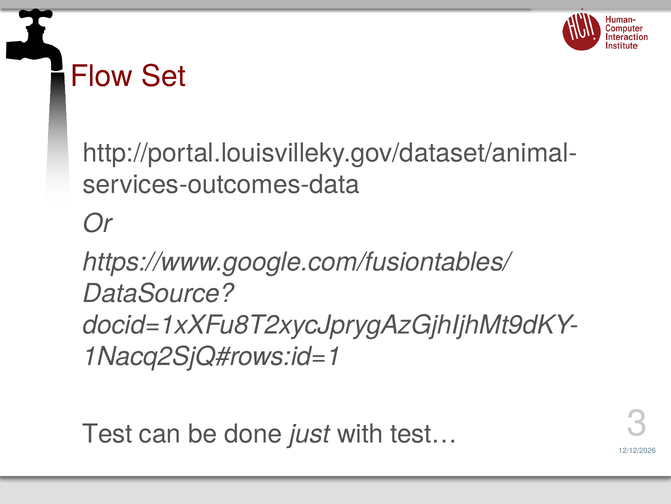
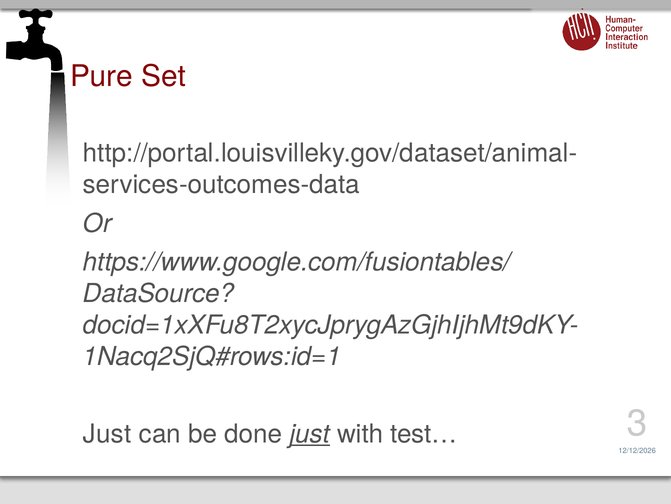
Flow: Flow -> Pure
Test at (107, 433): Test -> Just
just at (310, 433) underline: none -> present
